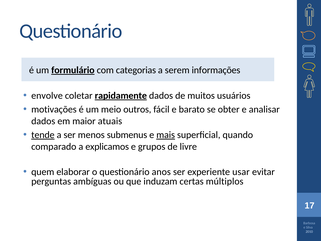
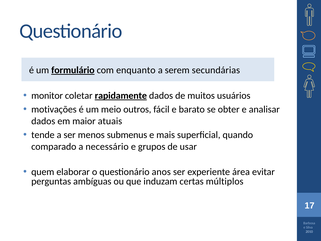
categorias: categorias -> enquanto
informações: informações -> secundárias
envolve: envolve -> monitor
tende underline: present -> none
mais underline: present -> none
explicamos: explicamos -> necessário
livre: livre -> usar
usar: usar -> área
